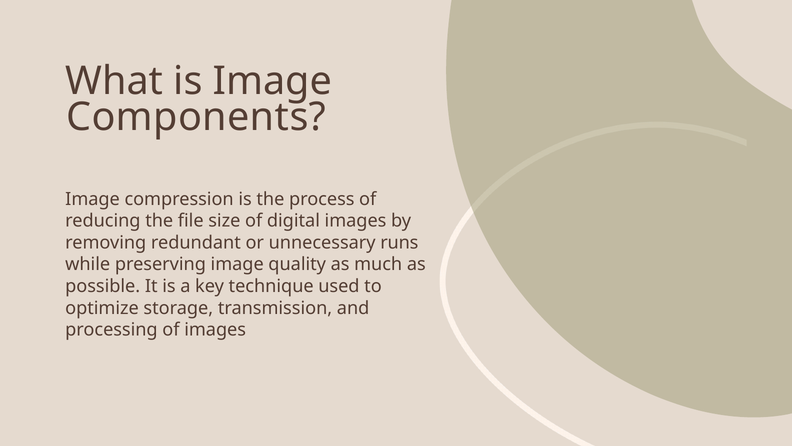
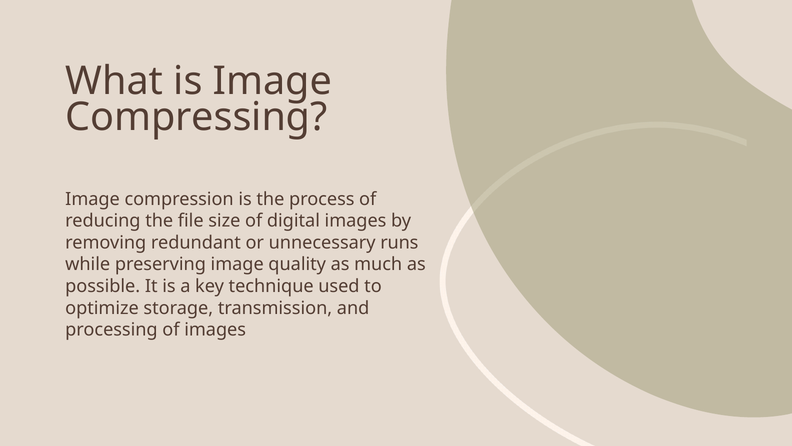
Components: Components -> Compressing
